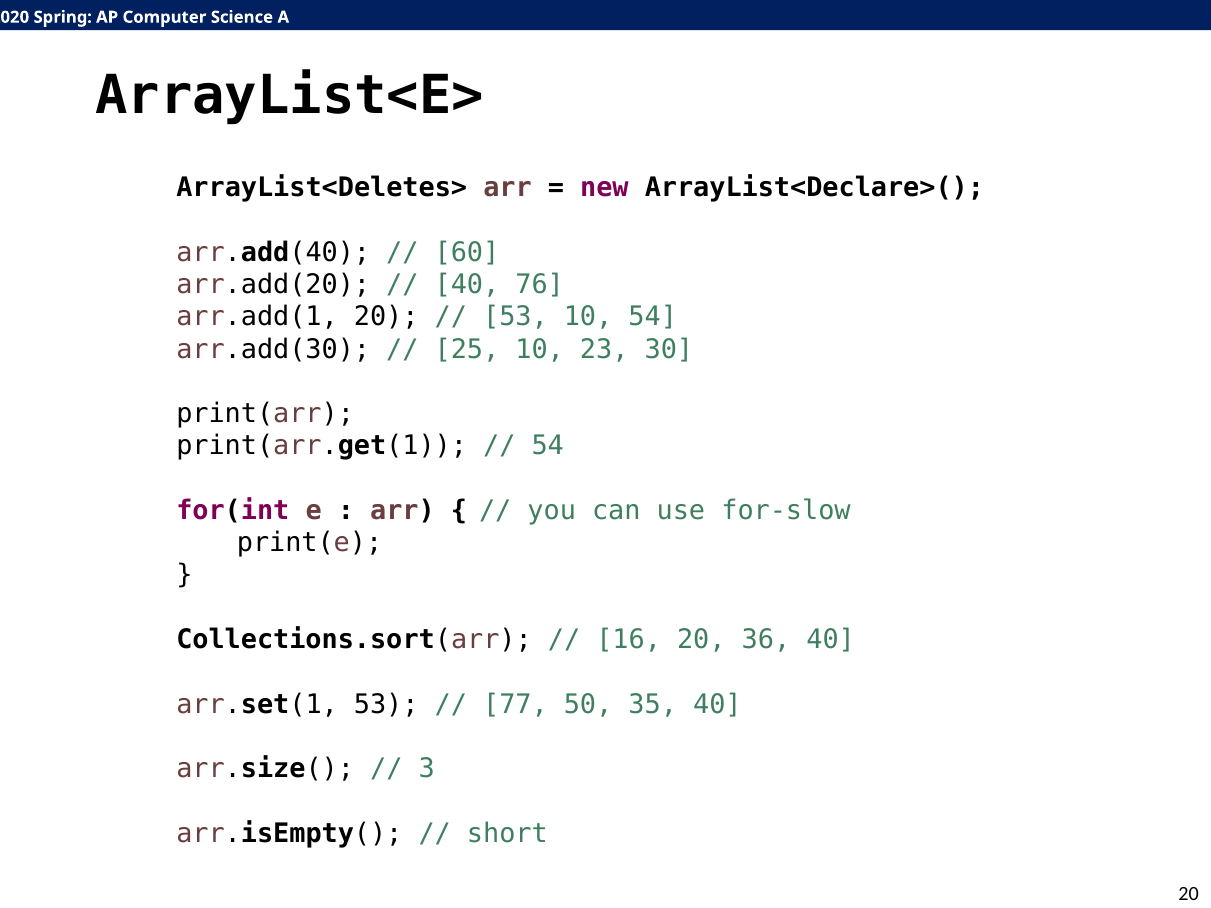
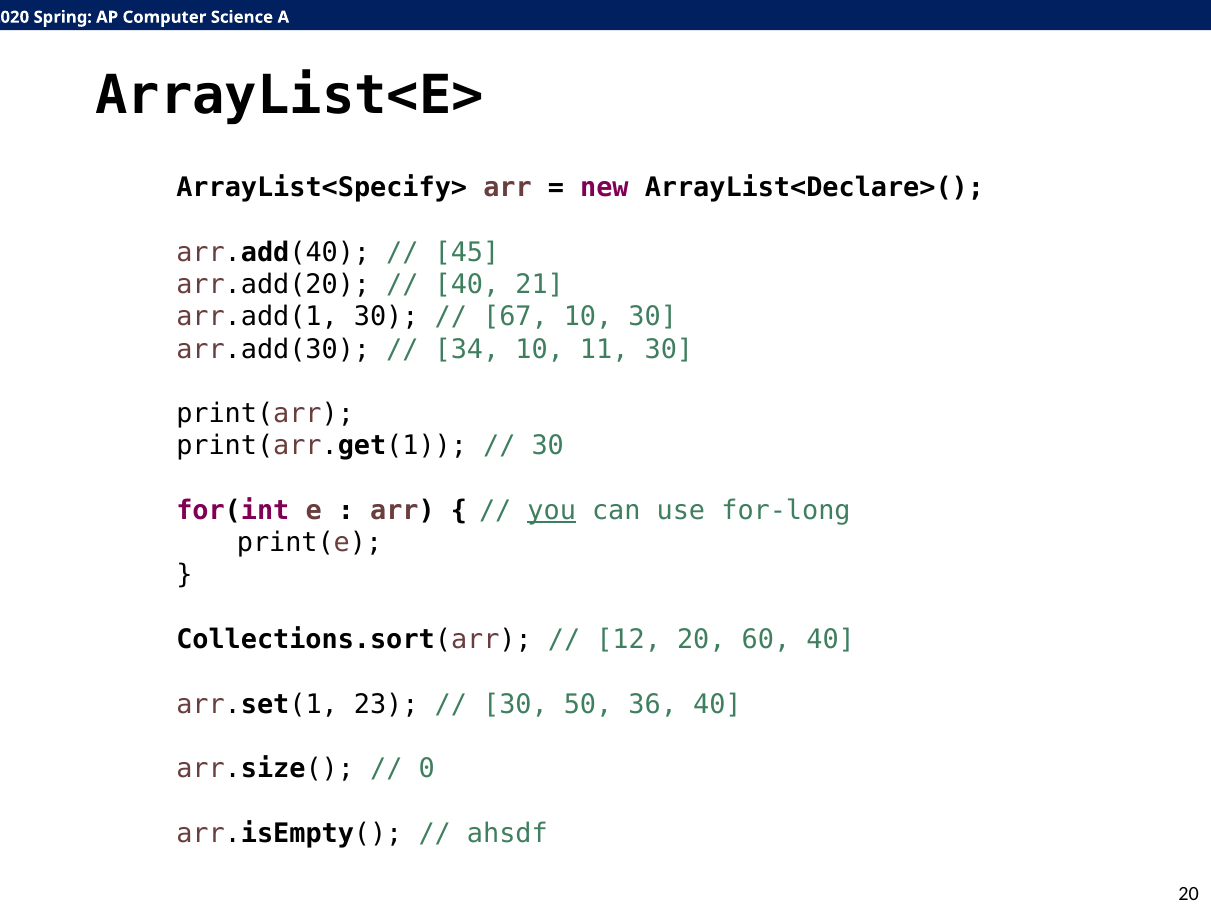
ArrayList<Deletes>: ArrayList<Deletes> -> ArrayList<Specify>
60: 60 -> 45
76: 76 -> 21
arr.add(1 20: 20 -> 30
53 at (515, 317): 53 -> 67
10 54: 54 -> 30
25: 25 -> 34
23: 23 -> 11
54 at (548, 446): 54 -> 30
you underline: none -> present
for-slow: for-slow -> for-long
16: 16 -> 12
36: 36 -> 60
arr.set(1 53: 53 -> 23
77 at (515, 704): 77 -> 30
35: 35 -> 36
3: 3 -> 0
short: short -> ahsdf
